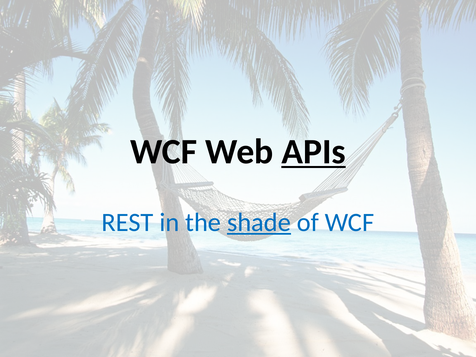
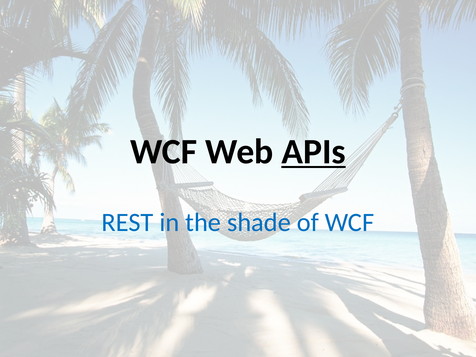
shade underline: present -> none
